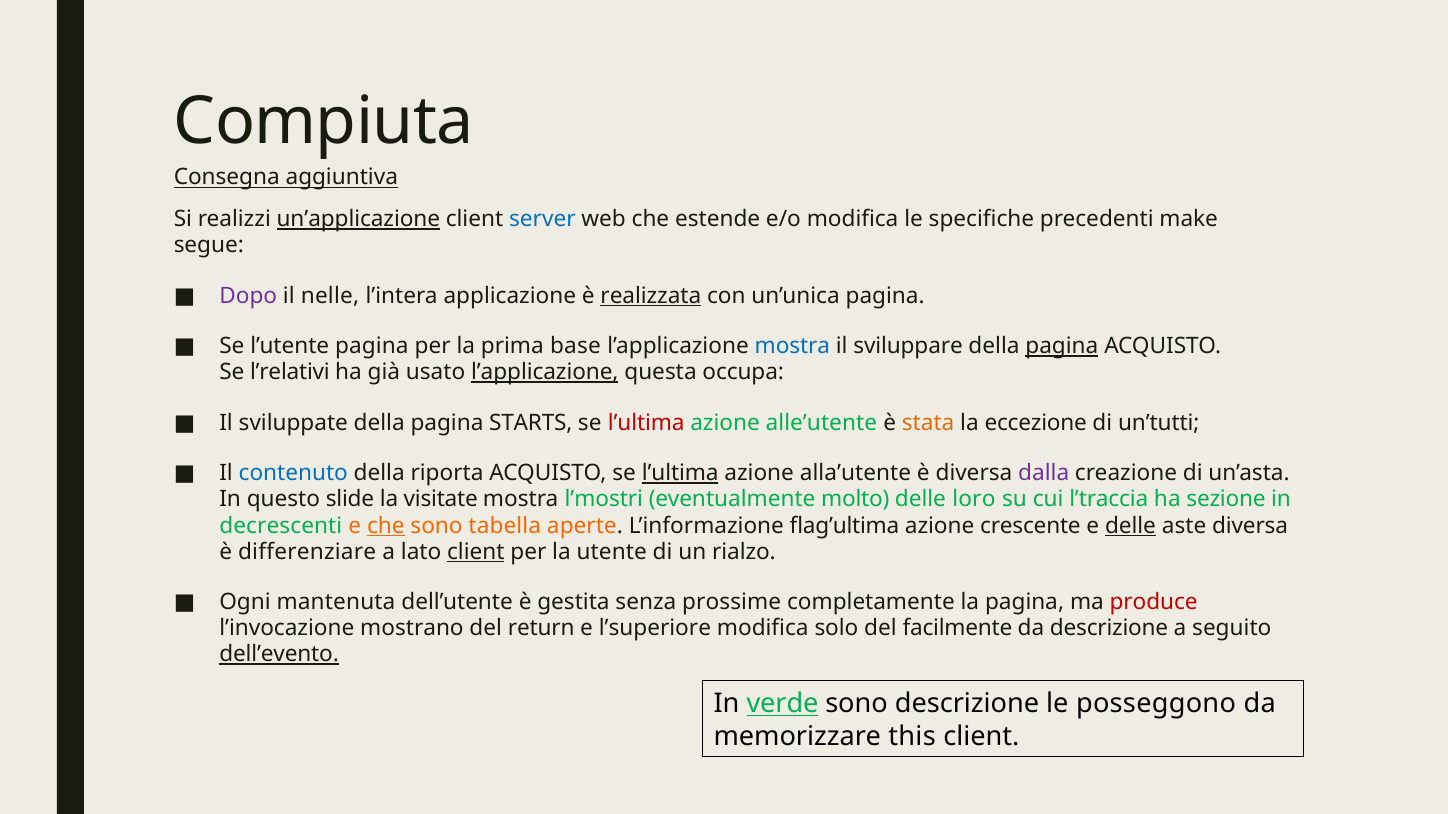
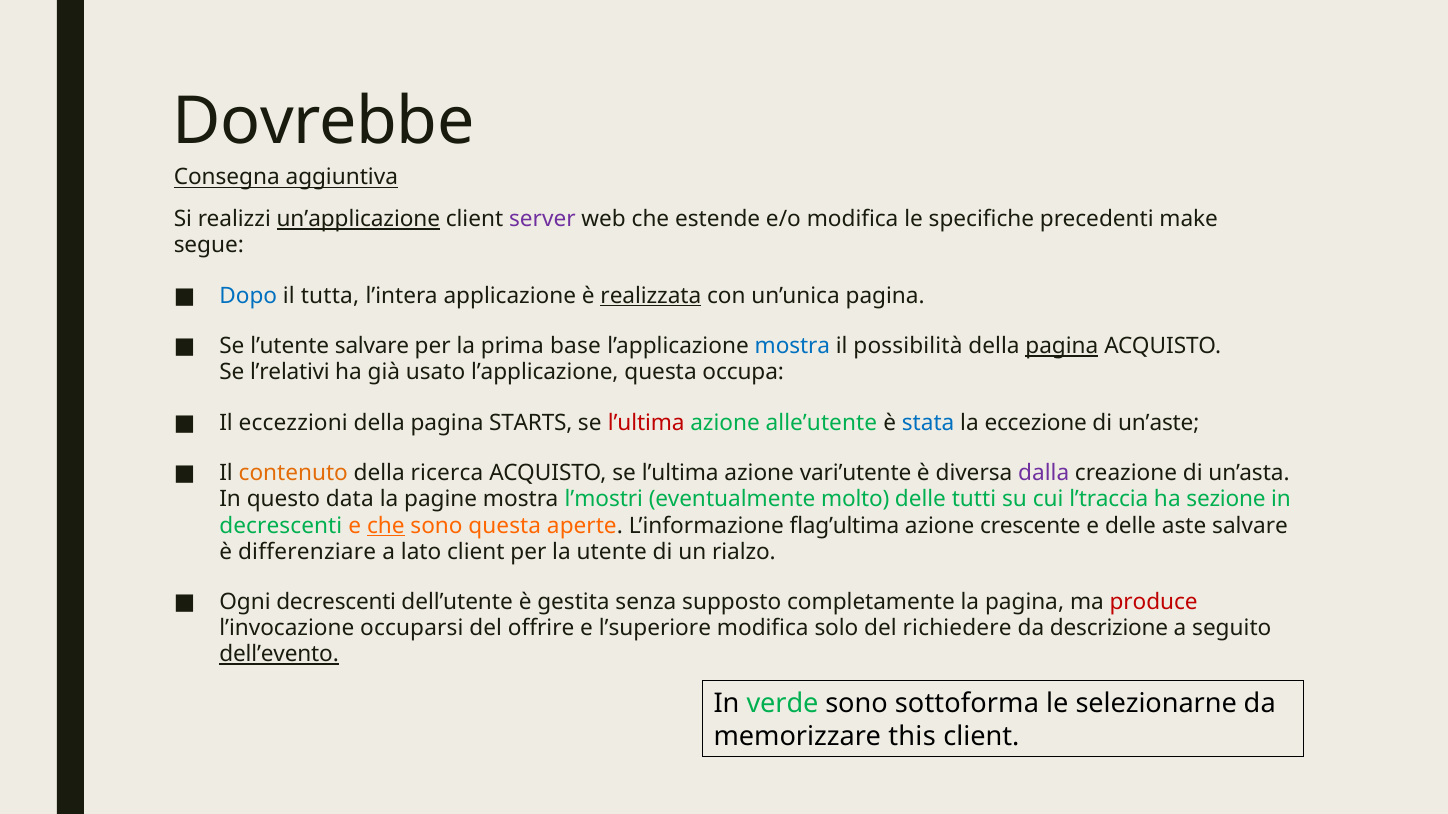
Compiuta: Compiuta -> Dovrebbe
server colour: blue -> purple
Dopo colour: purple -> blue
nelle: nelle -> tutta
l’utente pagina: pagina -> salvare
sviluppare: sviluppare -> possibilità
l’applicazione at (545, 373) underline: present -> none
sviluppate: sviluppate -> eccezzioni
stata colour: orange -> blue
un’tutti: un’tutti -> un’aste
contenuto colour: blue -> orange
riporta: riporta -> ricerca
l’ultima at (680, 474) underline: present -> none
alla’utente: alla’utente -> vari’utente
slide: slide -> data
visitate: visitate -> pagine
loro: loro -> tutti
sono tabella: tabella -> questa
delle at (1130, 526) underline: present -> none
aste diversa: diversa -> salvare
client at (476, 552) underline: present -> none
Ogni mantenuta: mantenuta -> decrescenti
prossime: prossime -> supposto
mostrano: mostrano -> occuparsi
return: return -> offrire
facilmente: facilmente -> richiedere
verde underline: present -> none
sono descrizione: descrizione -> sottoforma
posseggono: posseggono -> selezionarne
